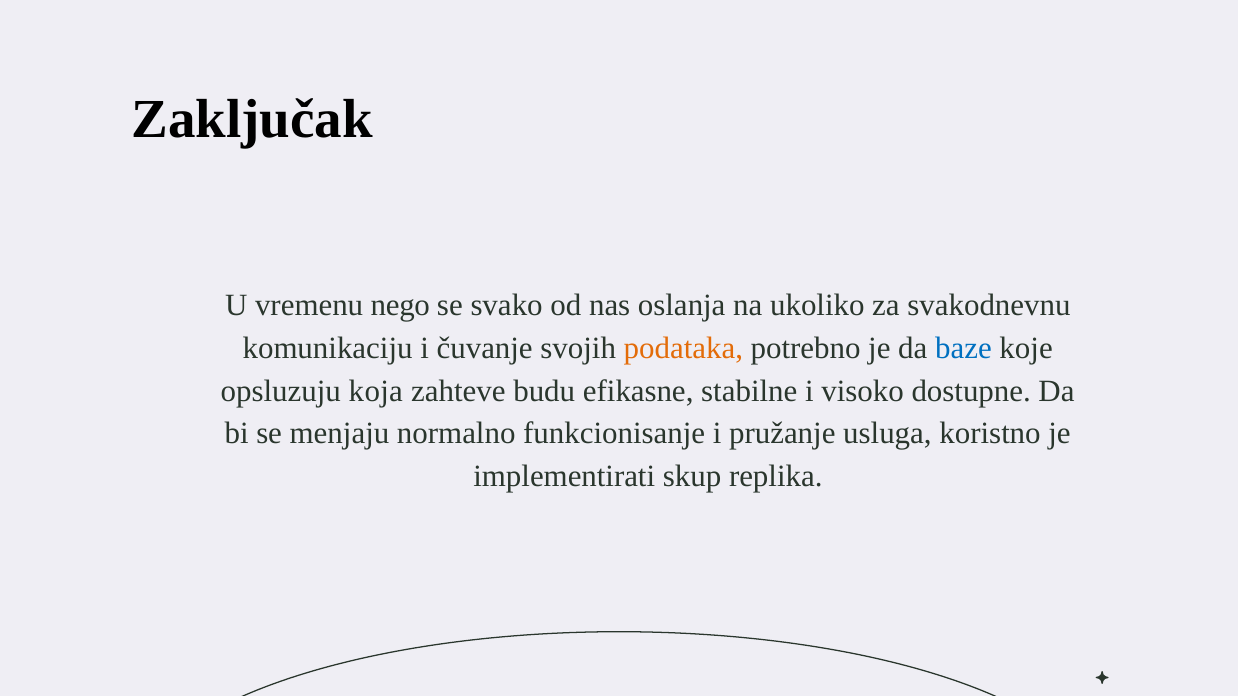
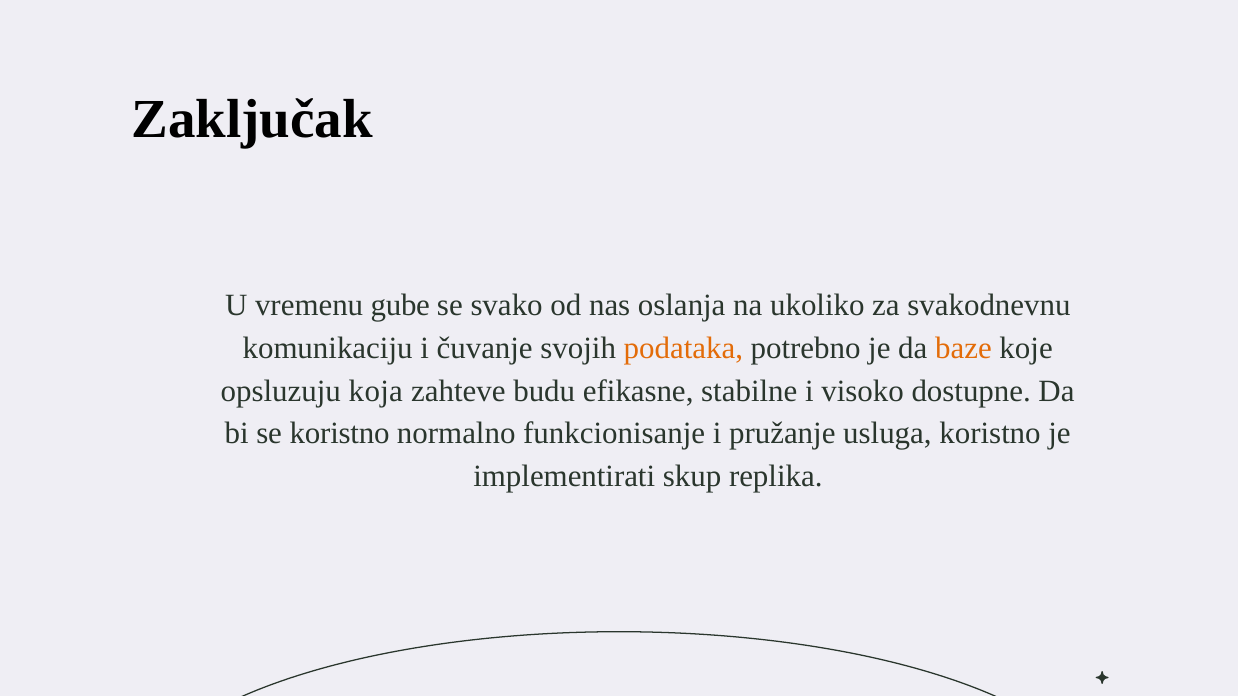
nego: nego -> gube
baze colour: blue -> orange
se menjaju: menjaju -> koristno
